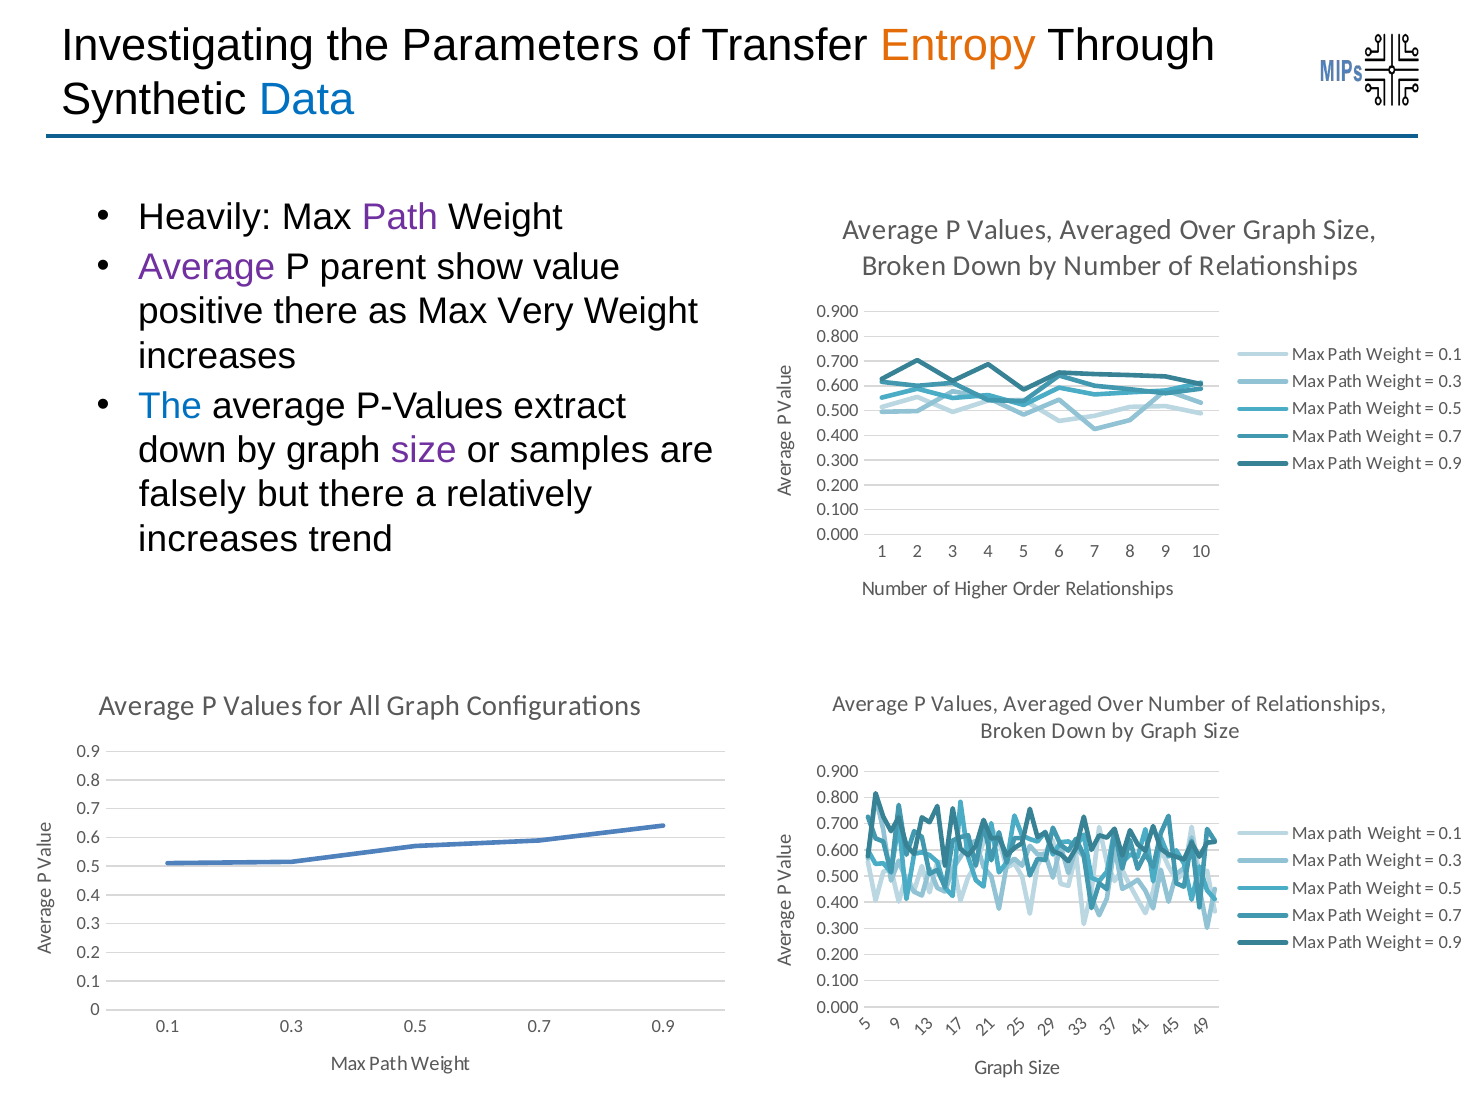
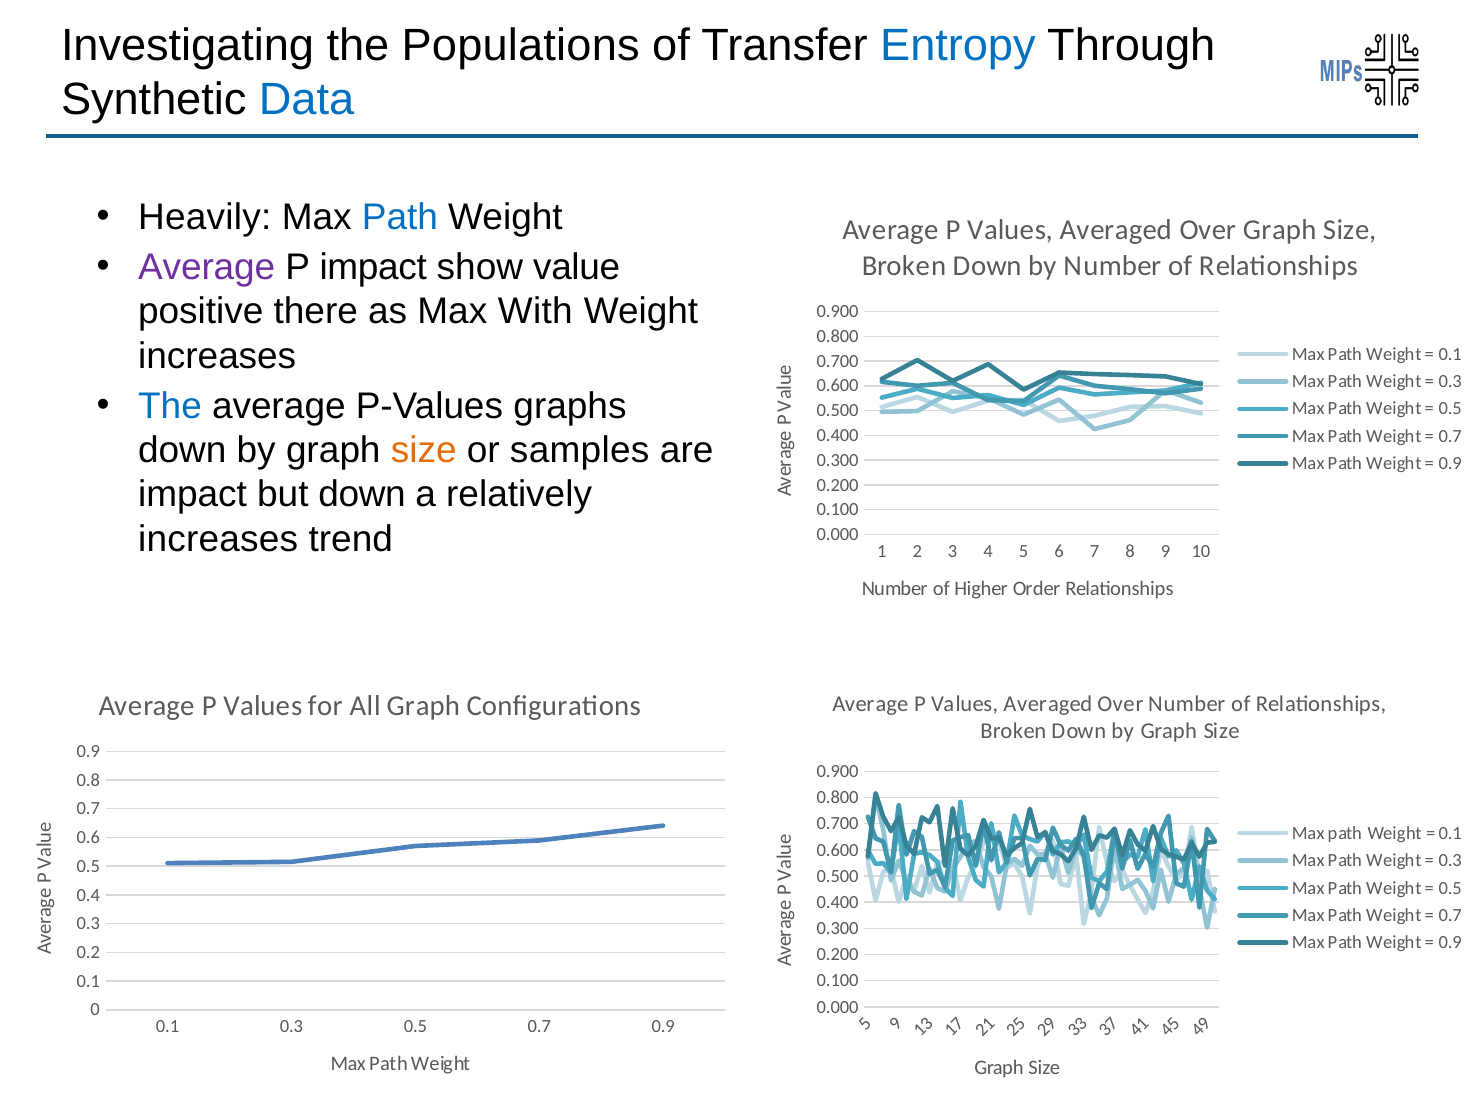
Parameters: Parameters -> Populations
Entropy colour: orange -> blue
Path at (400, 217) colour: purple -> blue
P parent: parent -> impact
Very: Very -> With
extract: extract -> graphs
size at (424, 450) colour: purple -> orange
falsely at (192, 495): falsely -> impact
but there: there -> down
